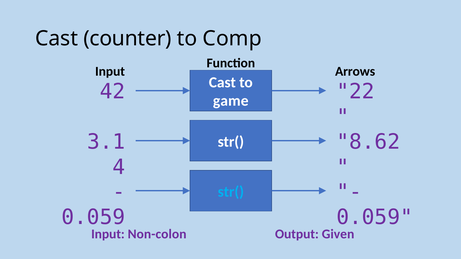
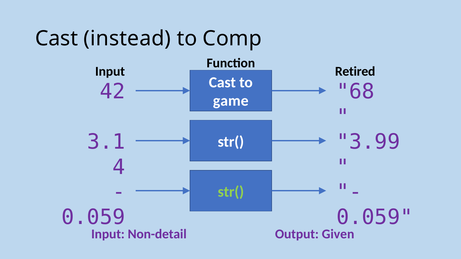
counter: counter -> instead
Arrows: Arrows -> Retired
22: 22 -> 68
8.62: 8.62 -> 3.99
str( at (231, 192) colour: light blue -> light green
Non-colon: Non-colon -> Non-detail
